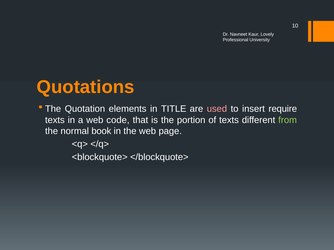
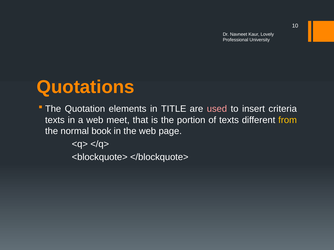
require: require -> criteria
code: code -> meet
from colour: light green -> yellow
